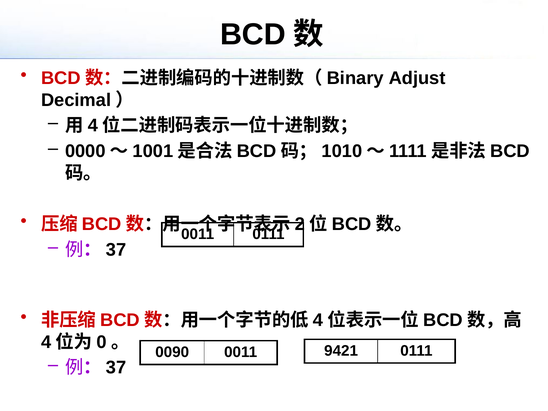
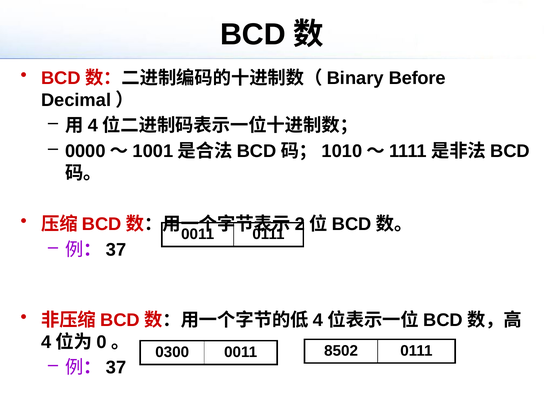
Adjust: Adjust -> Before
0090: 0090 -> 0300
9421: 9421 -> 8502
